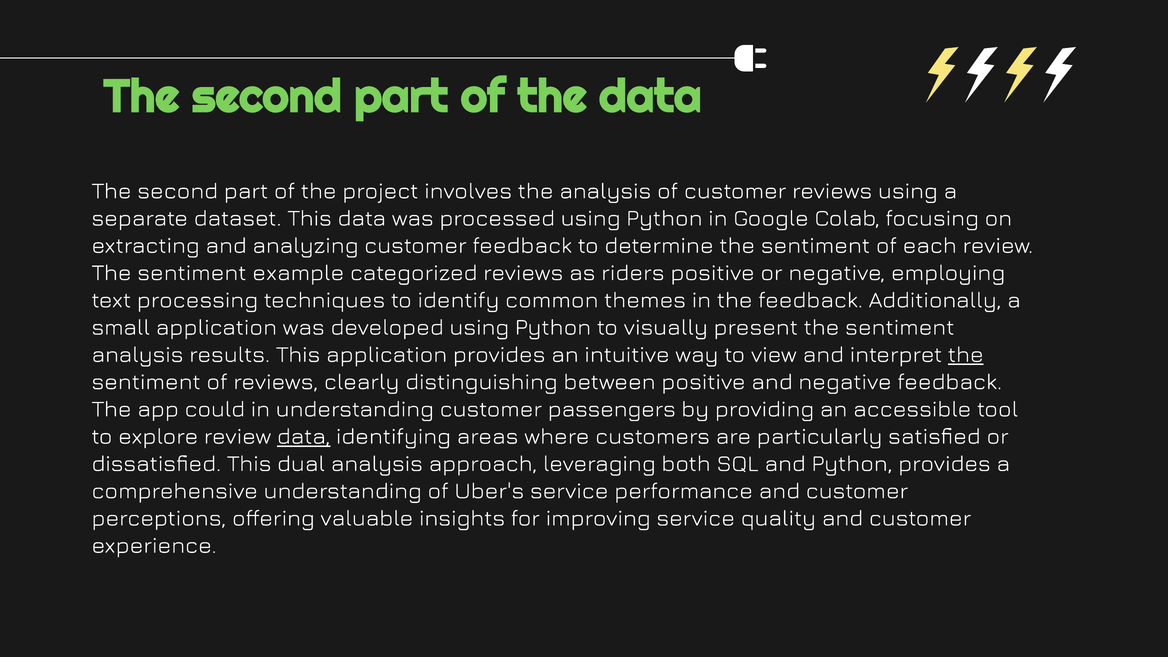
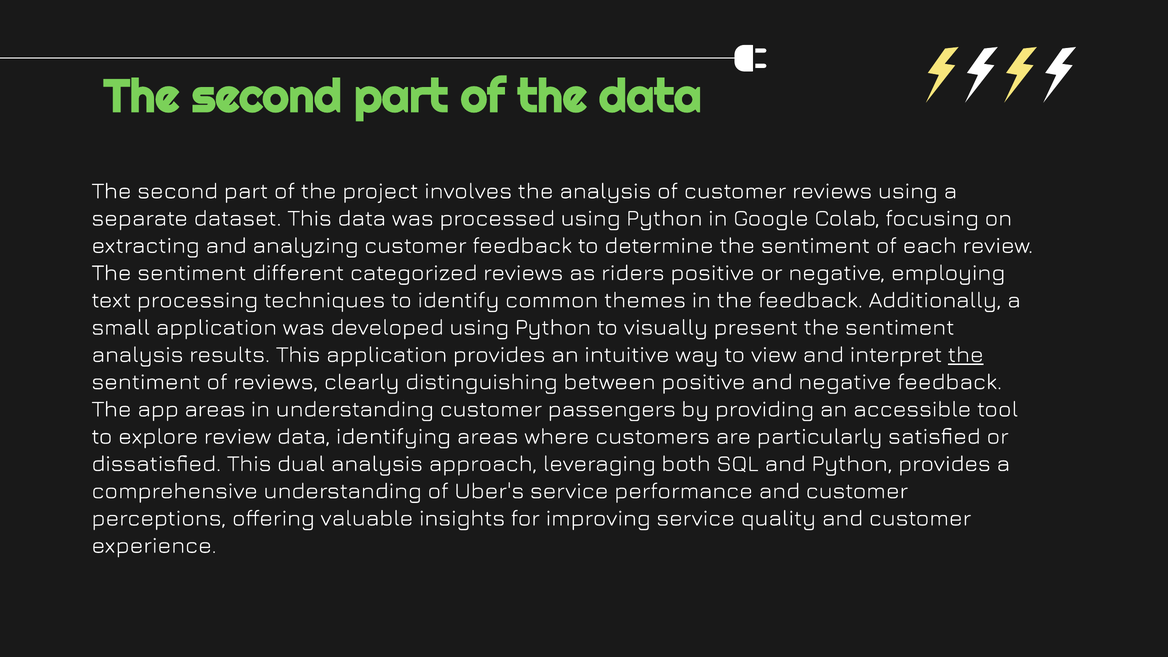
example: example -> different
app could: could -> areas
data at (304, 436) underline: present -> none
